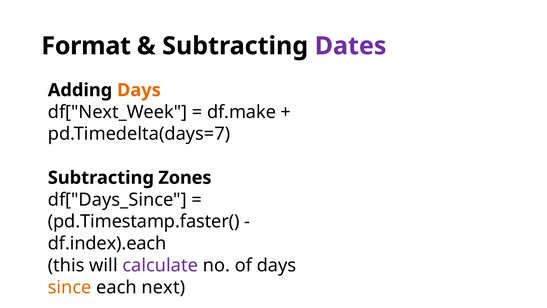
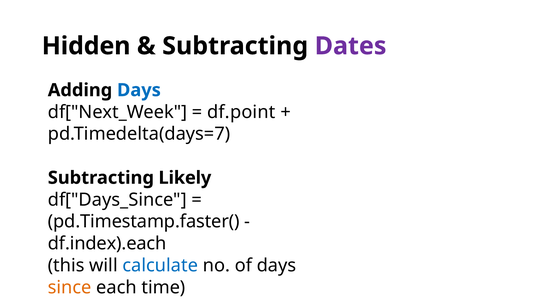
Format: Format -> Hidden
Days at (139, 90) colour: orange -> blue
df.make: df.make -> df.point
Zones: Zones -> Likely
calculate colour: purple -> blue
next: next -> time
